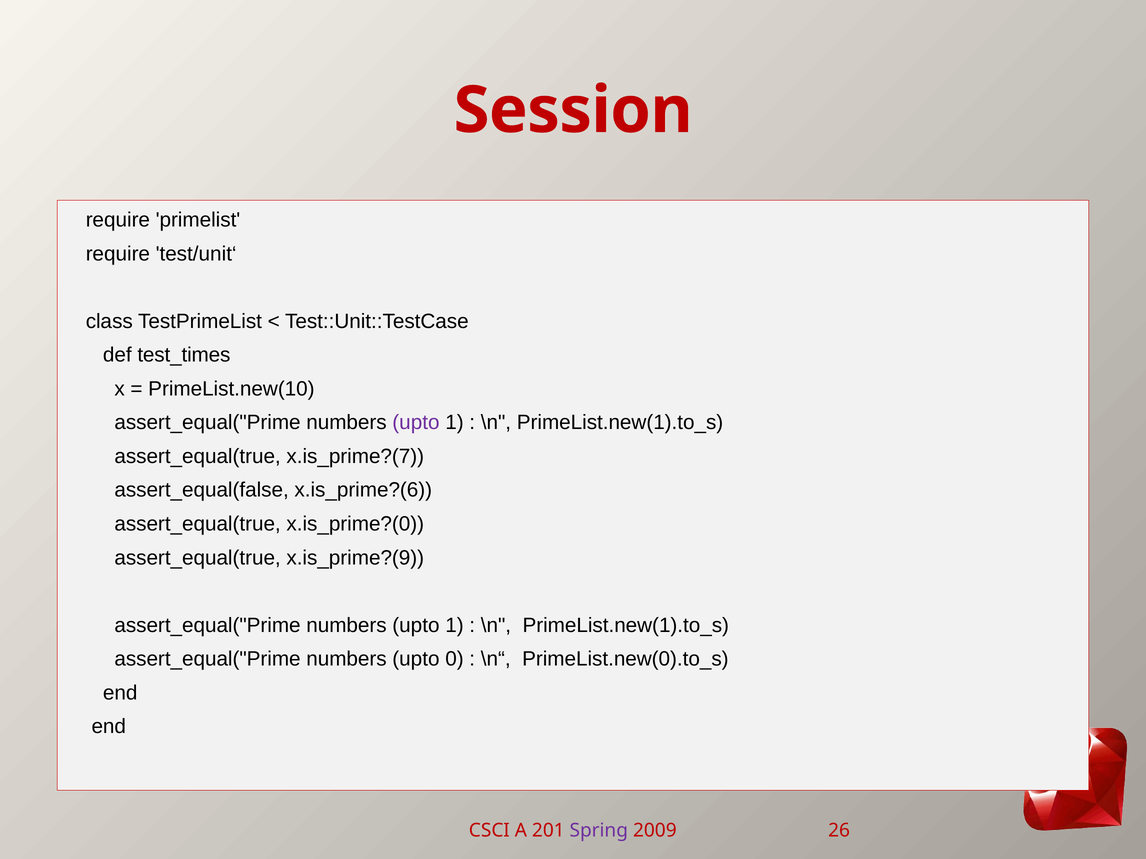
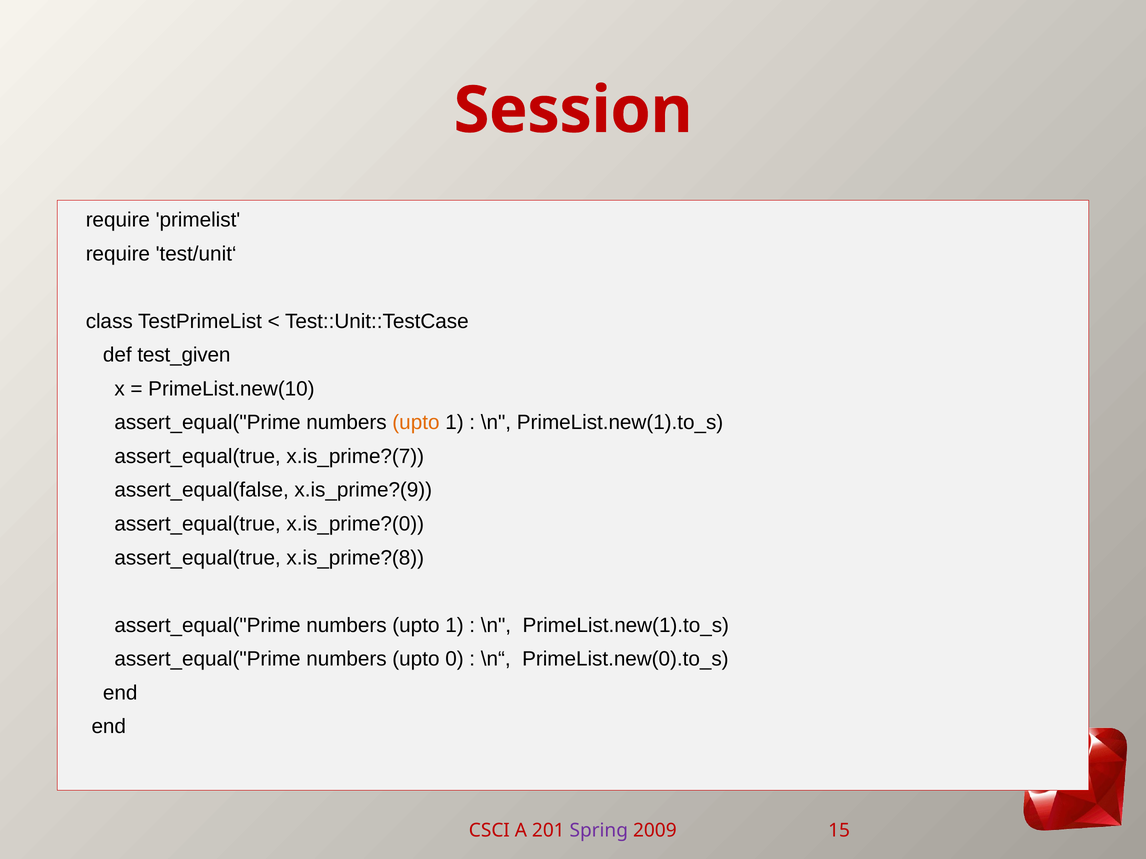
test_times: test_times -> test_given
upto at (416, 423) colour: purple -> orange
x.is_prime?(6: x.is_prime?(6 -> x.is_prime?(9
x.is_prime?(9: x.is_prime?(9 -> x.is_prime?(8
26: 26 -> 15
